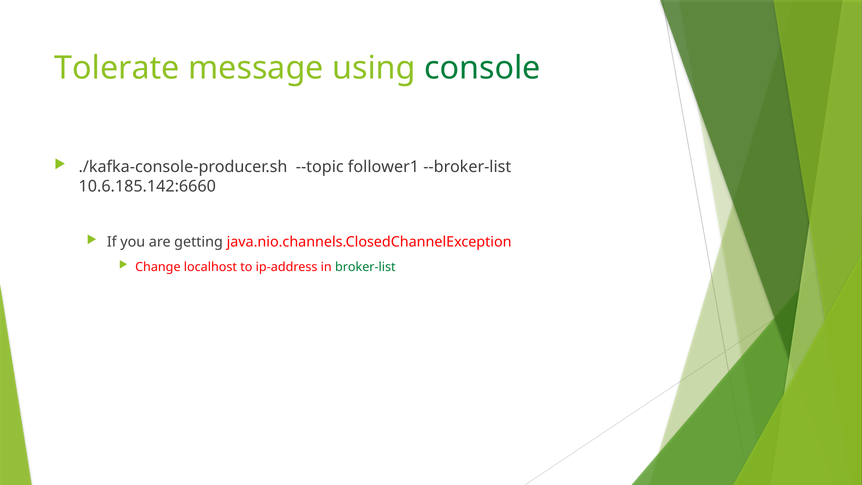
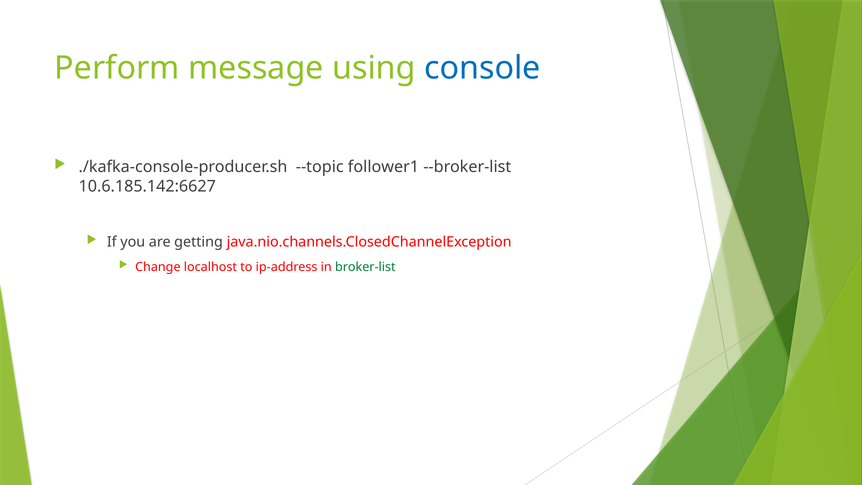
Tolerate: Tolerate -> Perform
console colour: green -> blue
10.6.185.142:6660: 10.6.185.142:6660 -> 10.6.185.142:6627
